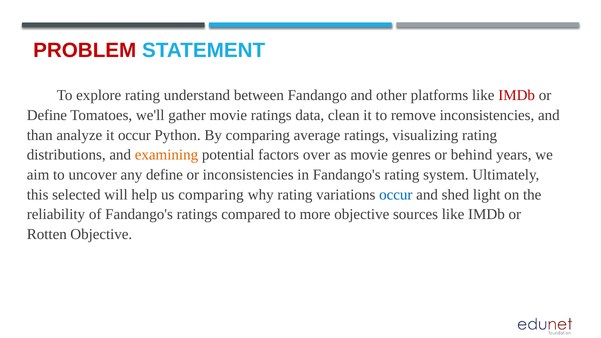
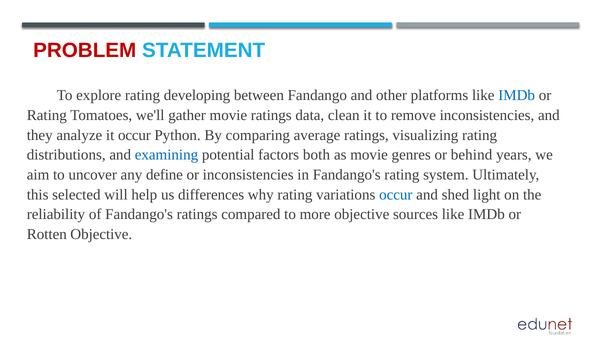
understand: understand -> developing
IMDb at (517, 95) colour: red -> blue
Define at (47, 115): Define -> Rating
than: than -> they
examining colour: orange -> blue
over: over -> both
us comparing: comparing -> differences
